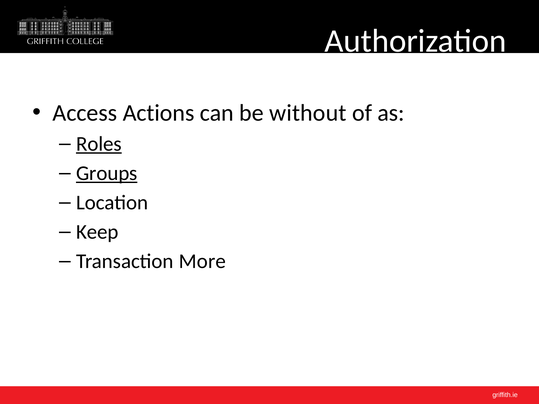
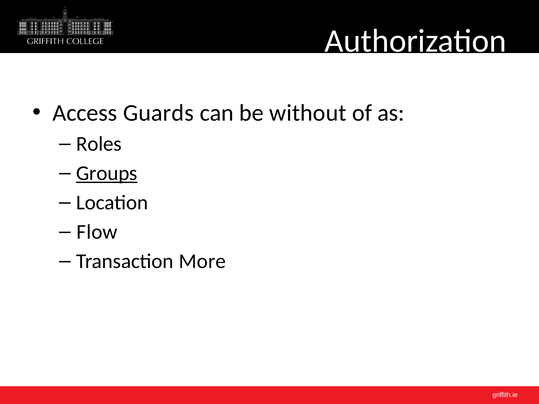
Actions: Actions -> Guards
Roles underline: present -> none
Keep: Keep -> Flow
